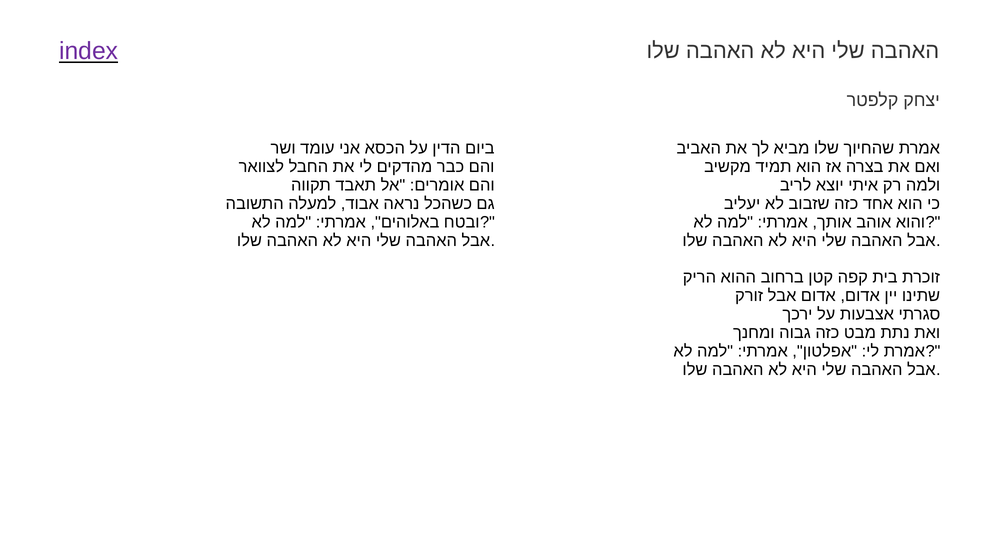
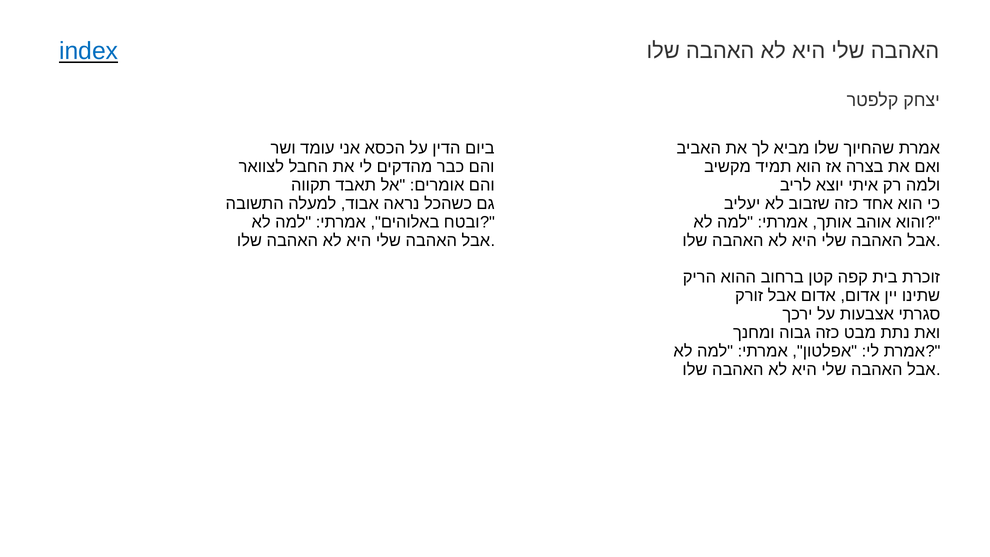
index colour: purple -> blue
